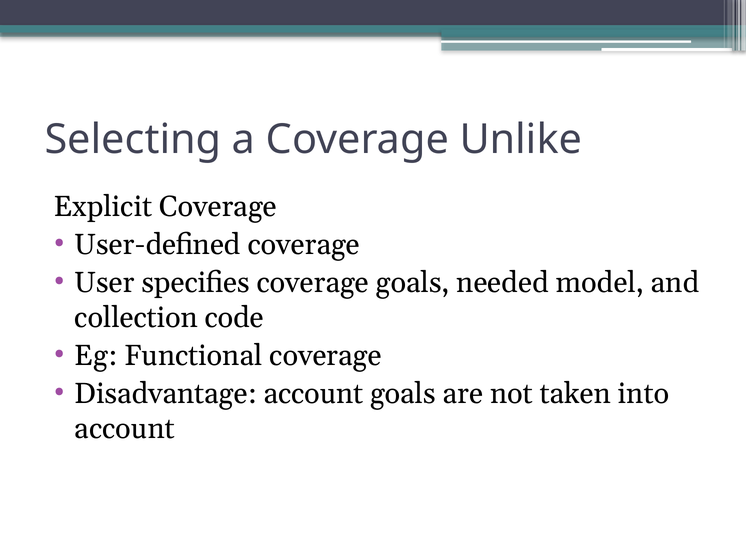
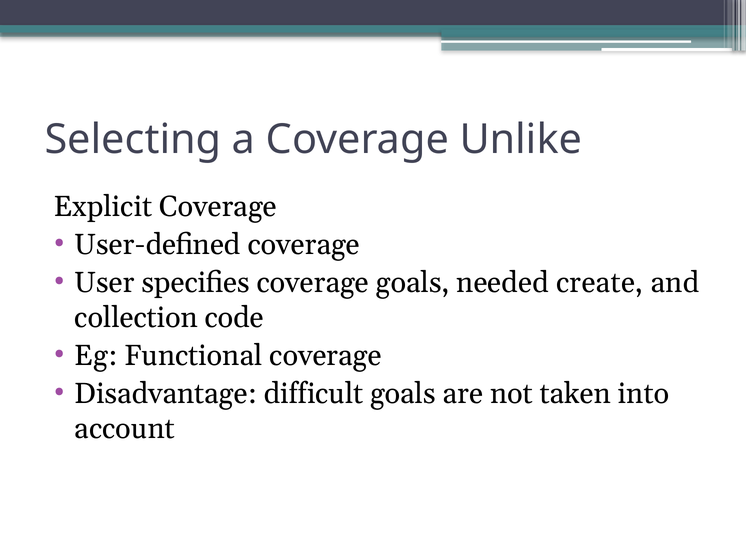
model: model -> create
Disadvantage account: account -> difficult
